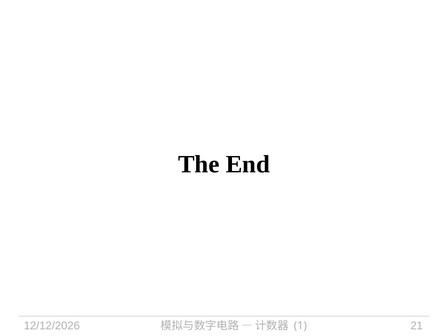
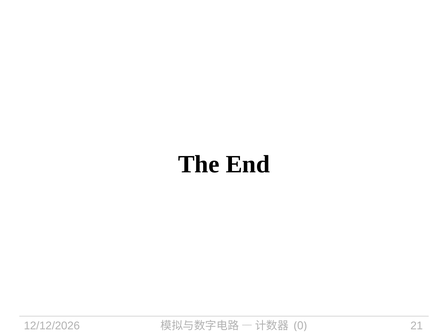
1: 1 -> 0
